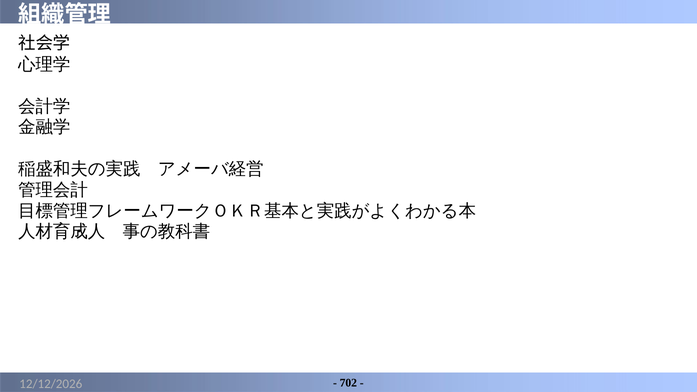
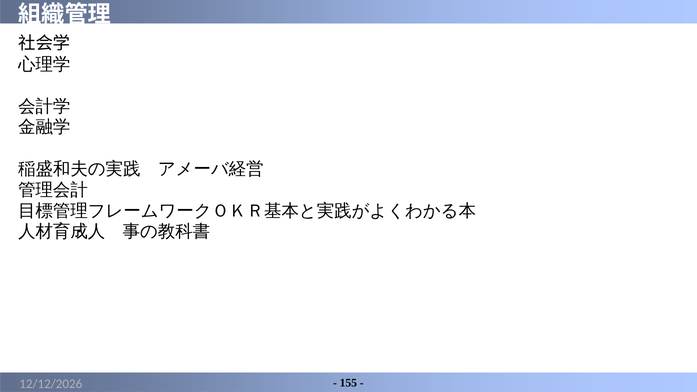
702: 702 -> 155
